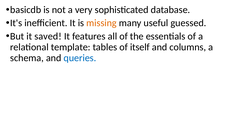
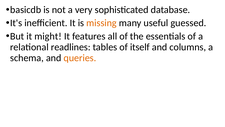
saved: saved -> might
template: template -> readlines
queries colour: blue -> orange
